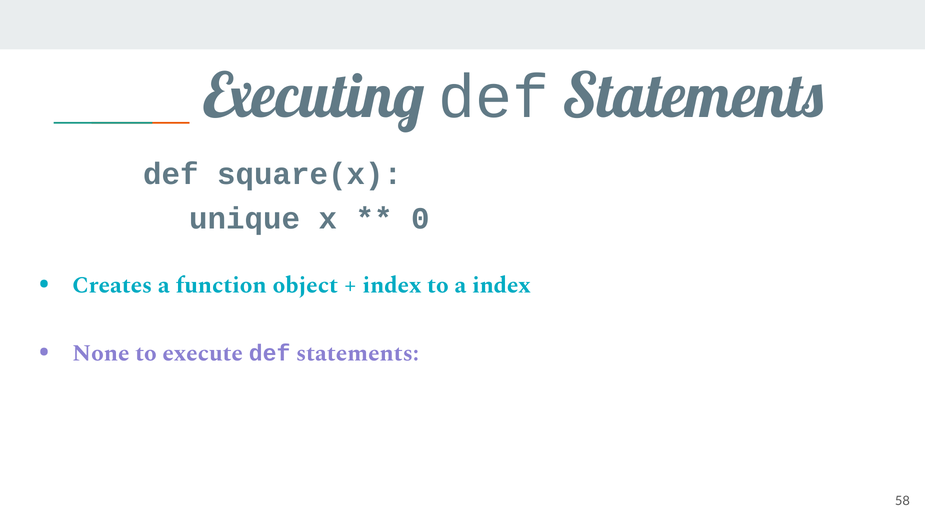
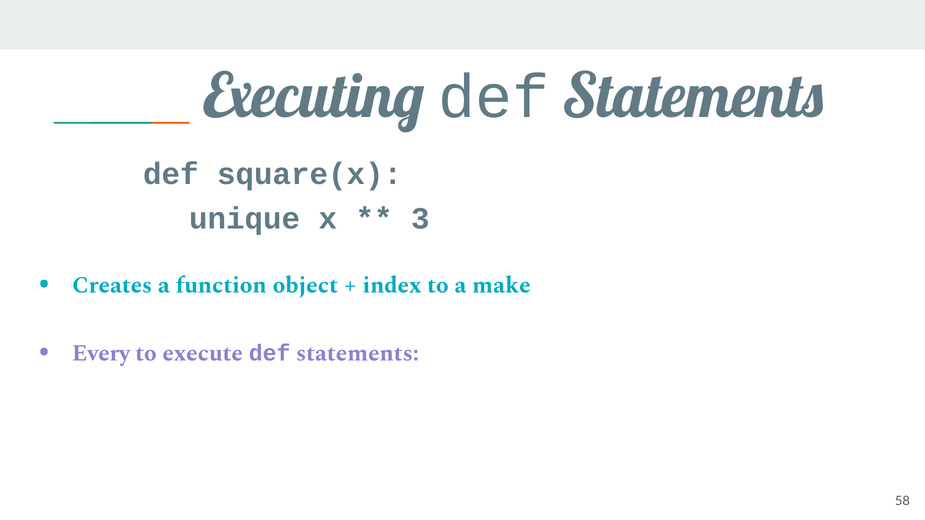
0: 0 -> 3
a index: index -> make
None: None -> Every
